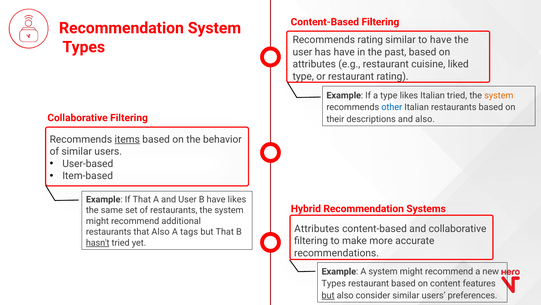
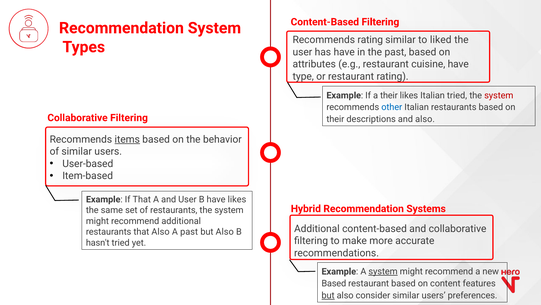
to have: have -> liked
cuisine liked: liked -> have
a type: type -> their
system at (499, 95) colour: orange -> red
Attributes at (317, 228): Attributes -> Additional
A tags: tags -> past
That at (225, 231): That -> Also
hasn't underline: present -> none
system at (383, 271) underline: none -> present
Types at (334, 283): Types -> Based
